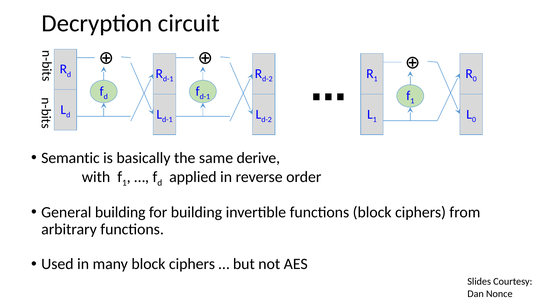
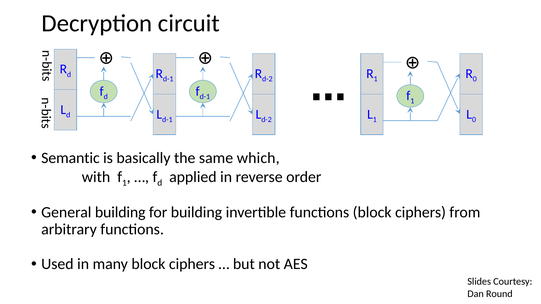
derive: derive -> which
Nonce: Nonce -> Round
